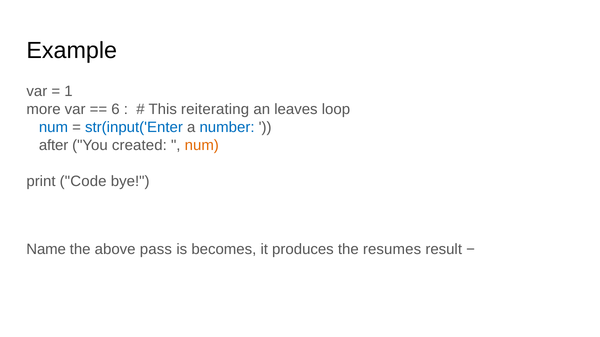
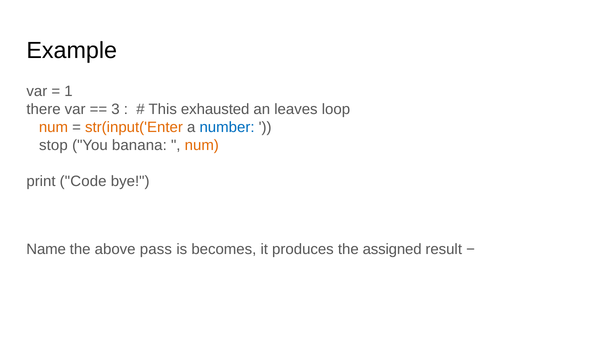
more: more -> there
6: 6 -> 3
reiterating: reiterating -> exhausted
num at (53, 128) colour: blue -> orange
str(input('Enter colour: blue -> orange
after: after -> stop
created: created -> banana
resumes: resumes -> assigned
